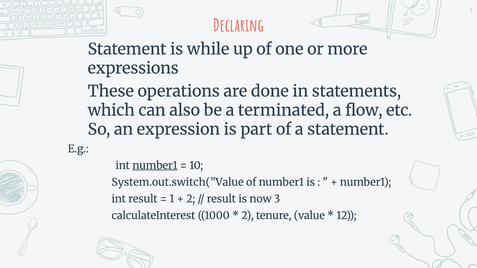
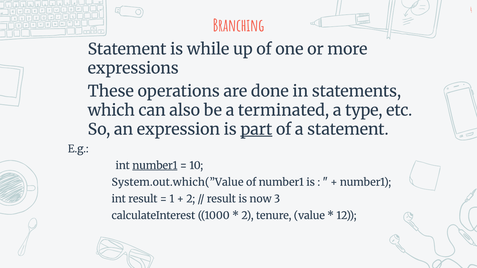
Declaring: Declaring -> Branching
flow: flow -> type
part underline: none -> present
System.out.switch(”Value: System.out.switch(”Value -> System.out.which(”Value
